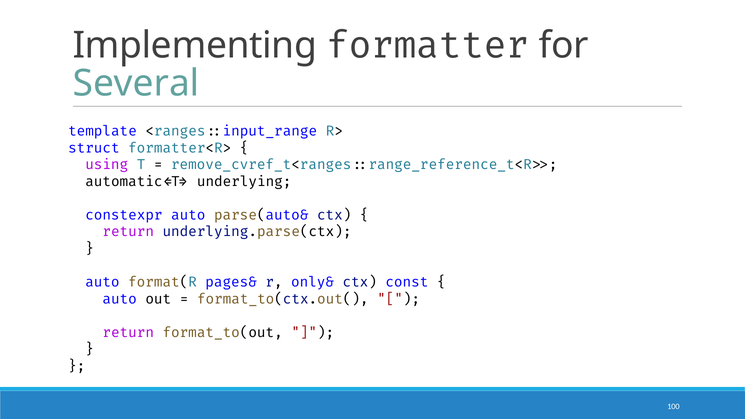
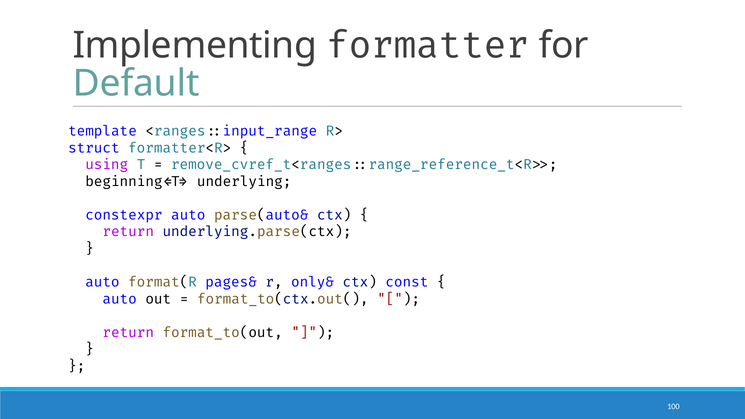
Several: Several -> Default
automatic<T>: automatic<T> -> beginning<T>
